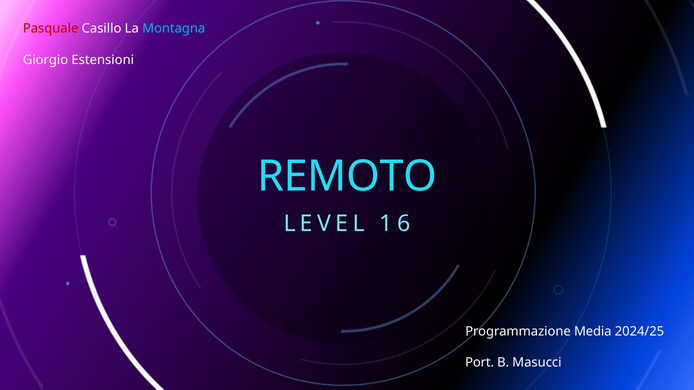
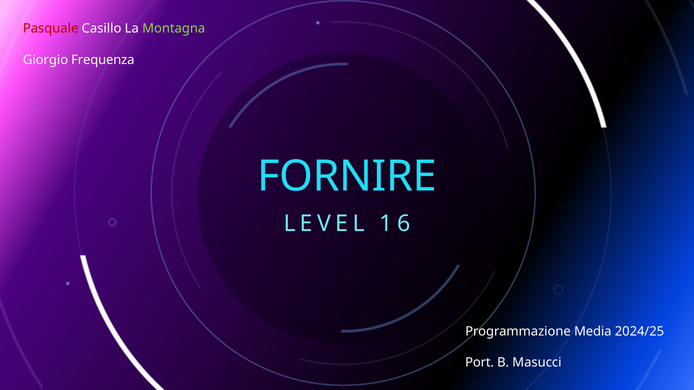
Montagna colour: light blue -> light green
Estensioni: Estensioni -> Frequenza
REMOTO: REMOTO -> FORNIRE
